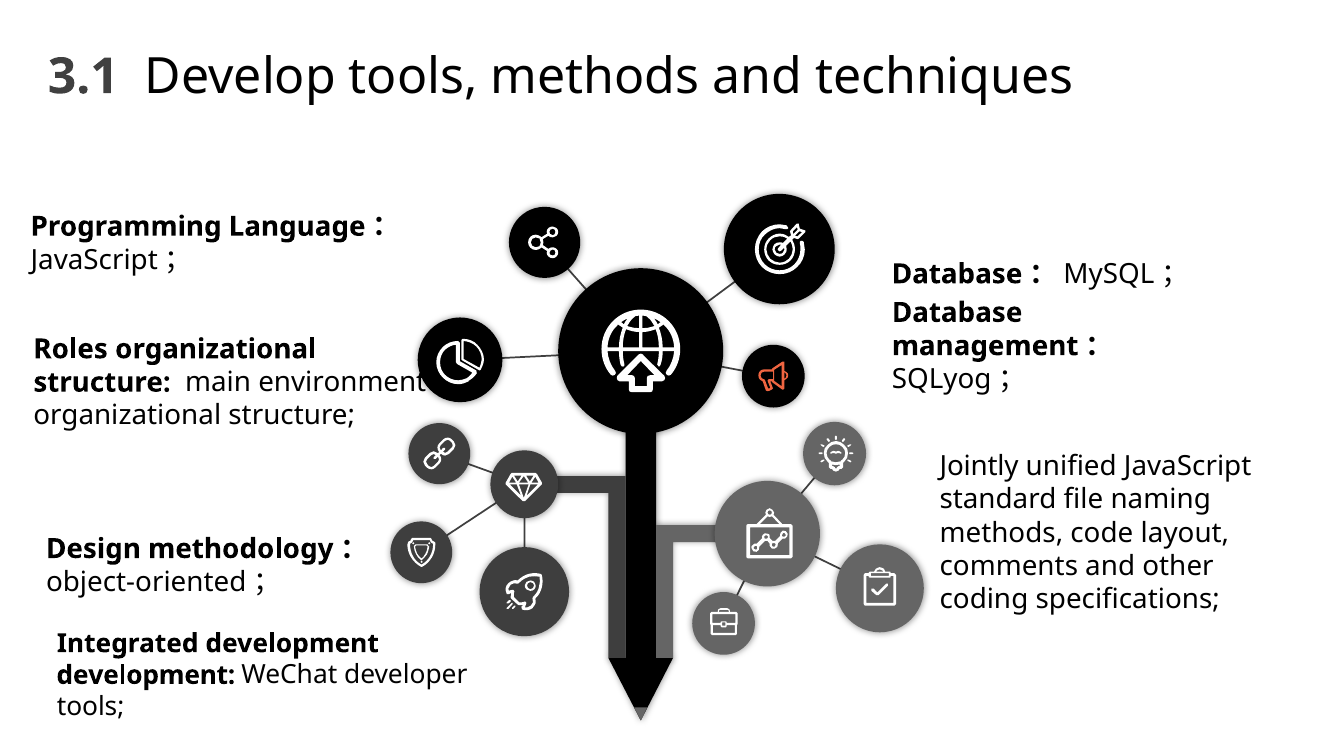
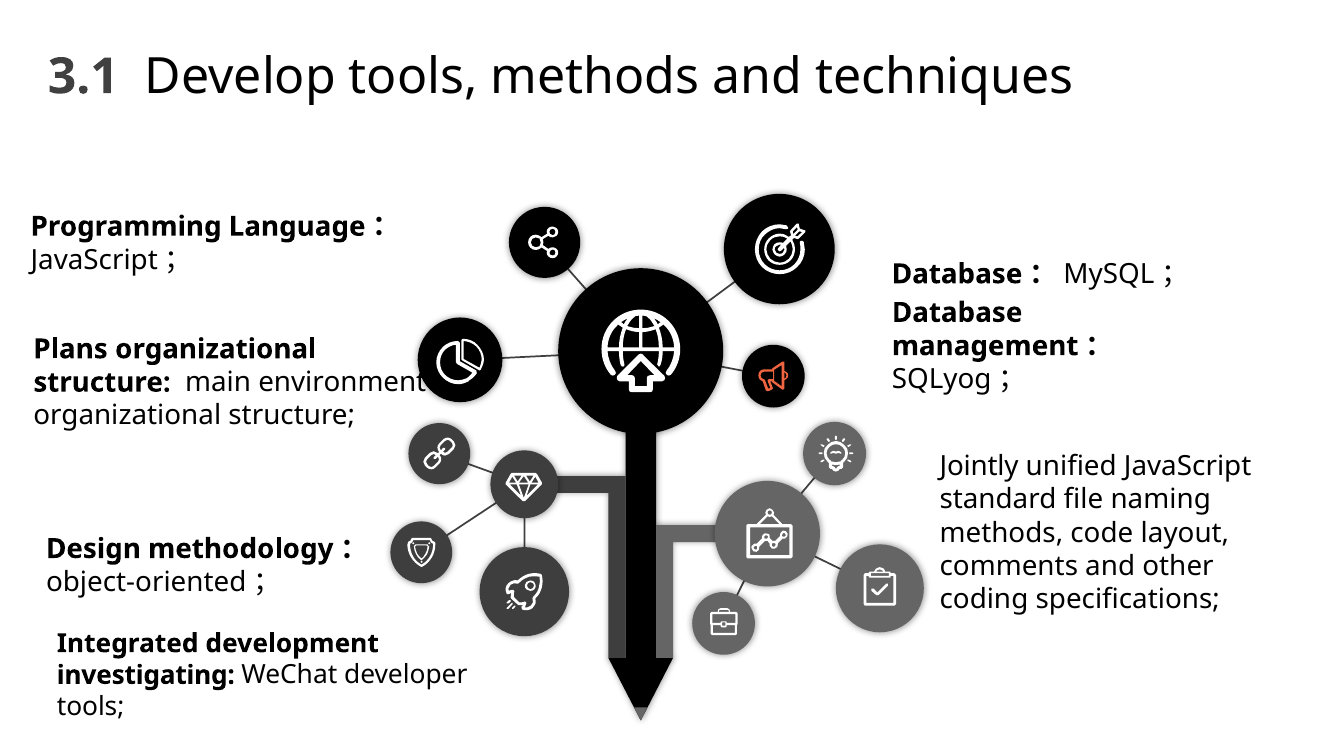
Roles: Roles -> Plans
development at (146, 675): development -> investigating
